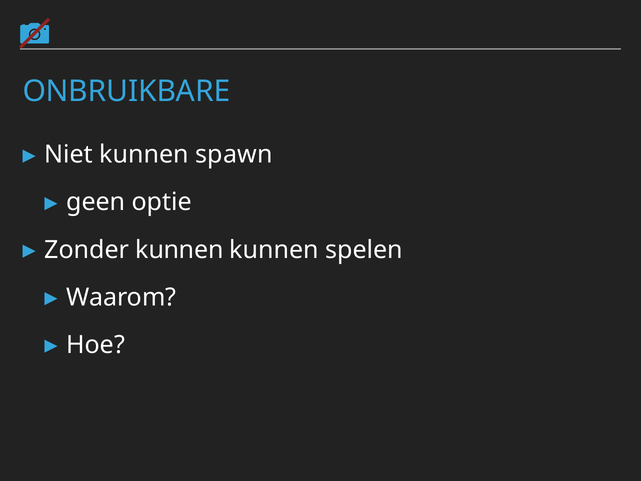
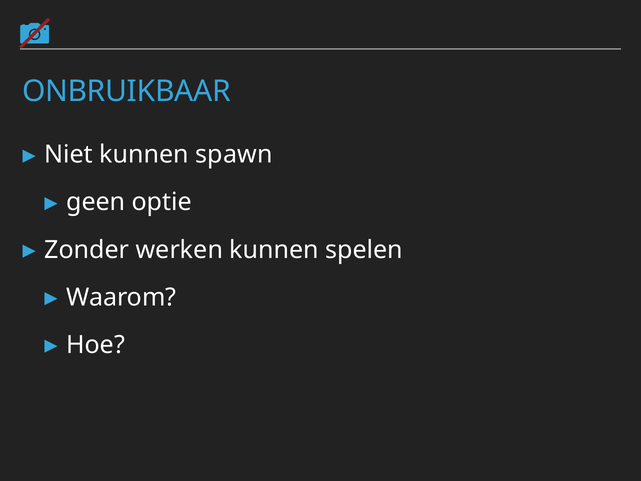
ONBRUIKBARE: ONBRUIKBARE -> ONBRUIKBAAR
Zonder kunnen: kunnen -> werken
